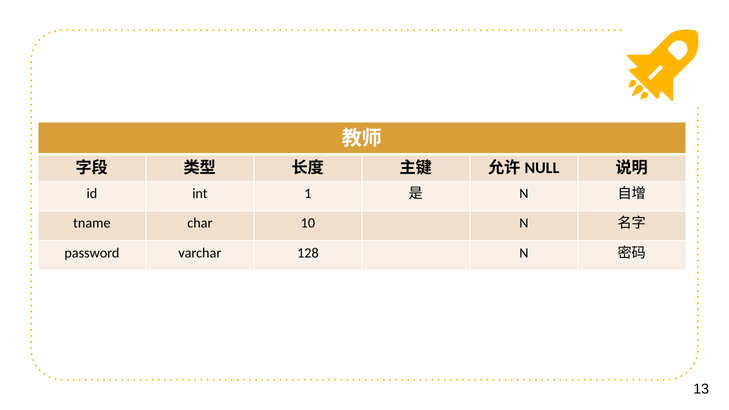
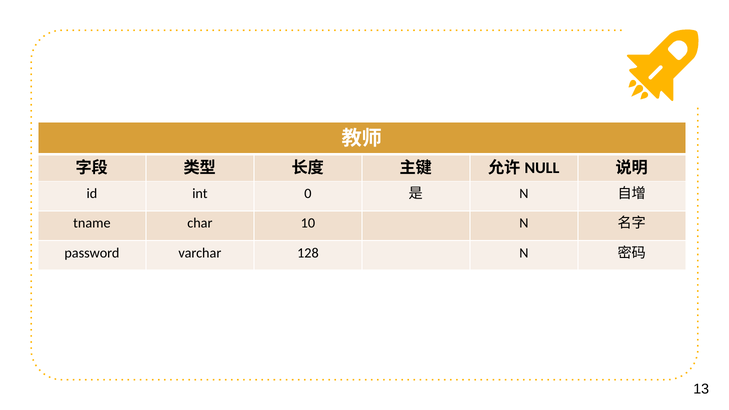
1: 1 -> 0
